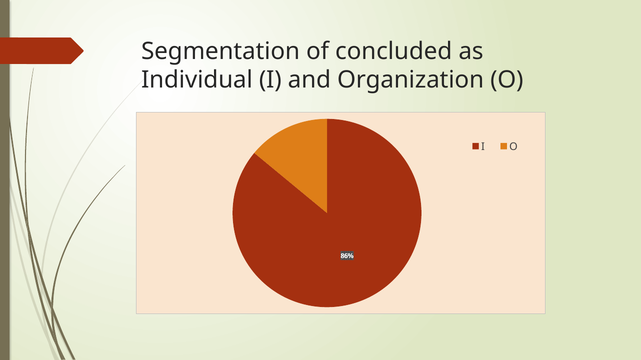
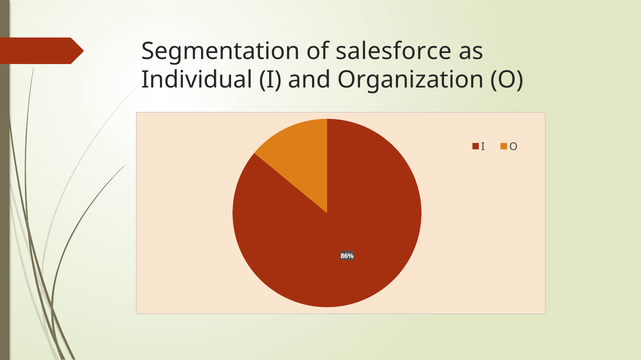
concluded: concluded -> salesforce
